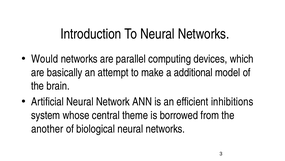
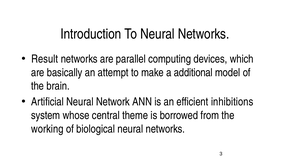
Would: Would -> Result
another: another -> working
